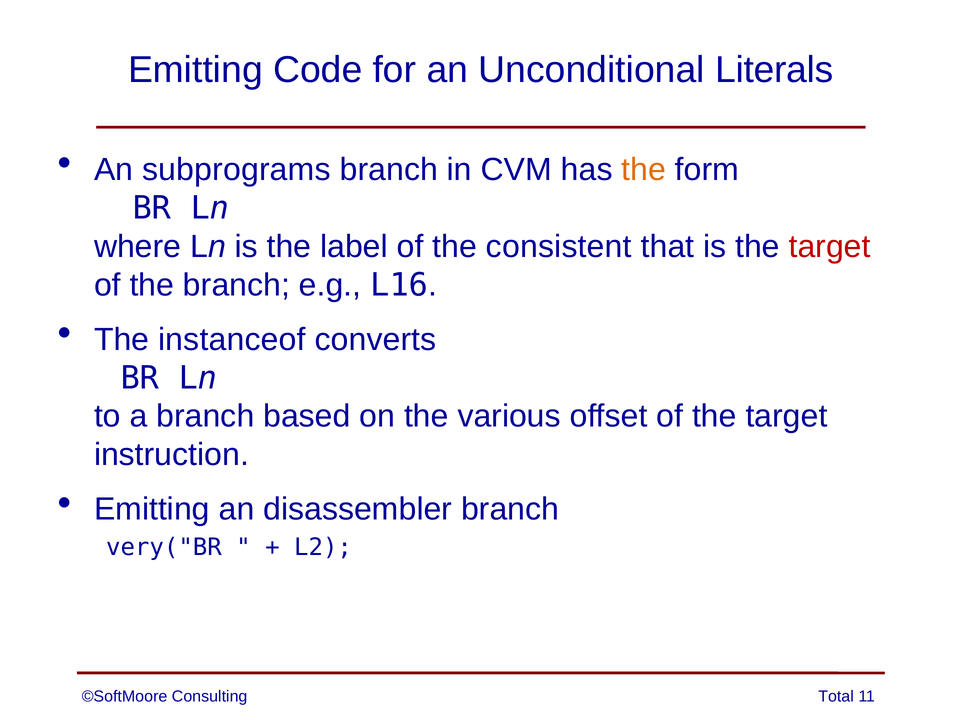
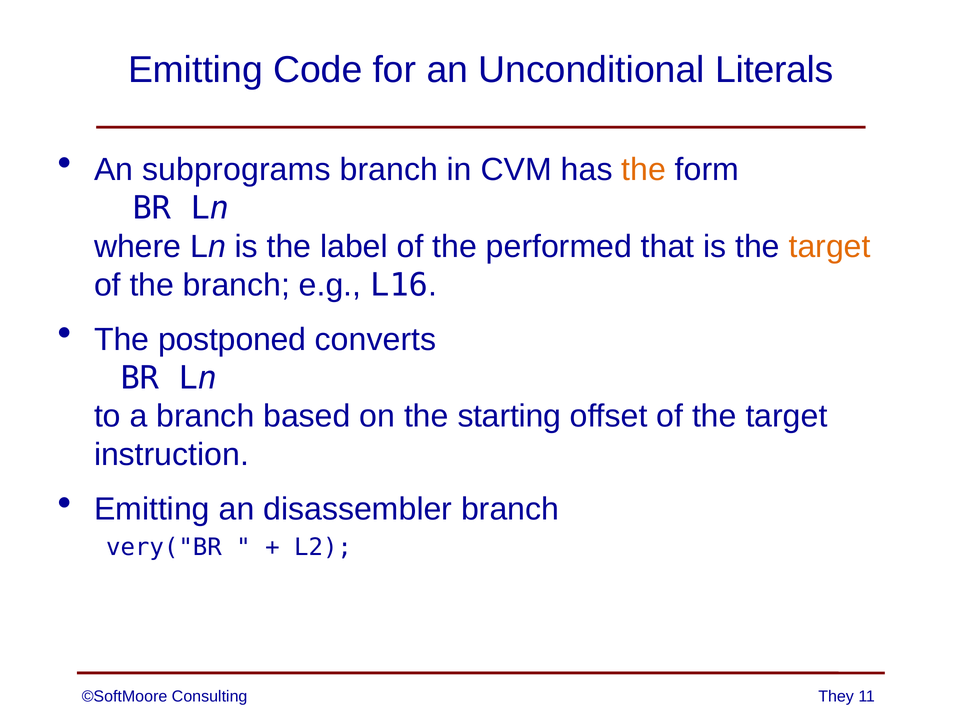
consistent: consistent -> performed
target at (830, 247) colour: red -> orange
instanceof: instanceof -> postponed
various: various -> starting
Total: Total -> They
